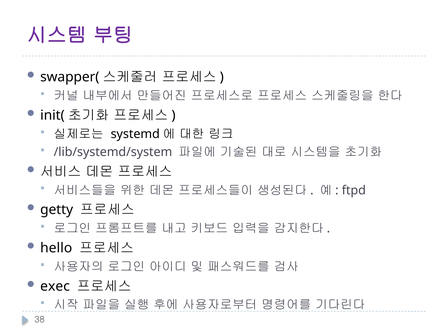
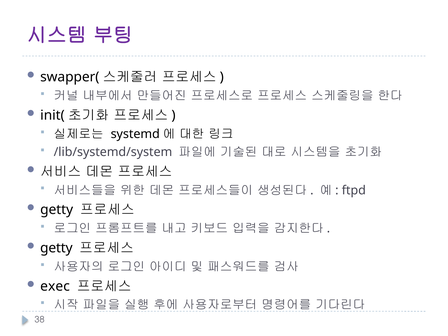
hello at (56, 248): hello -> getty
